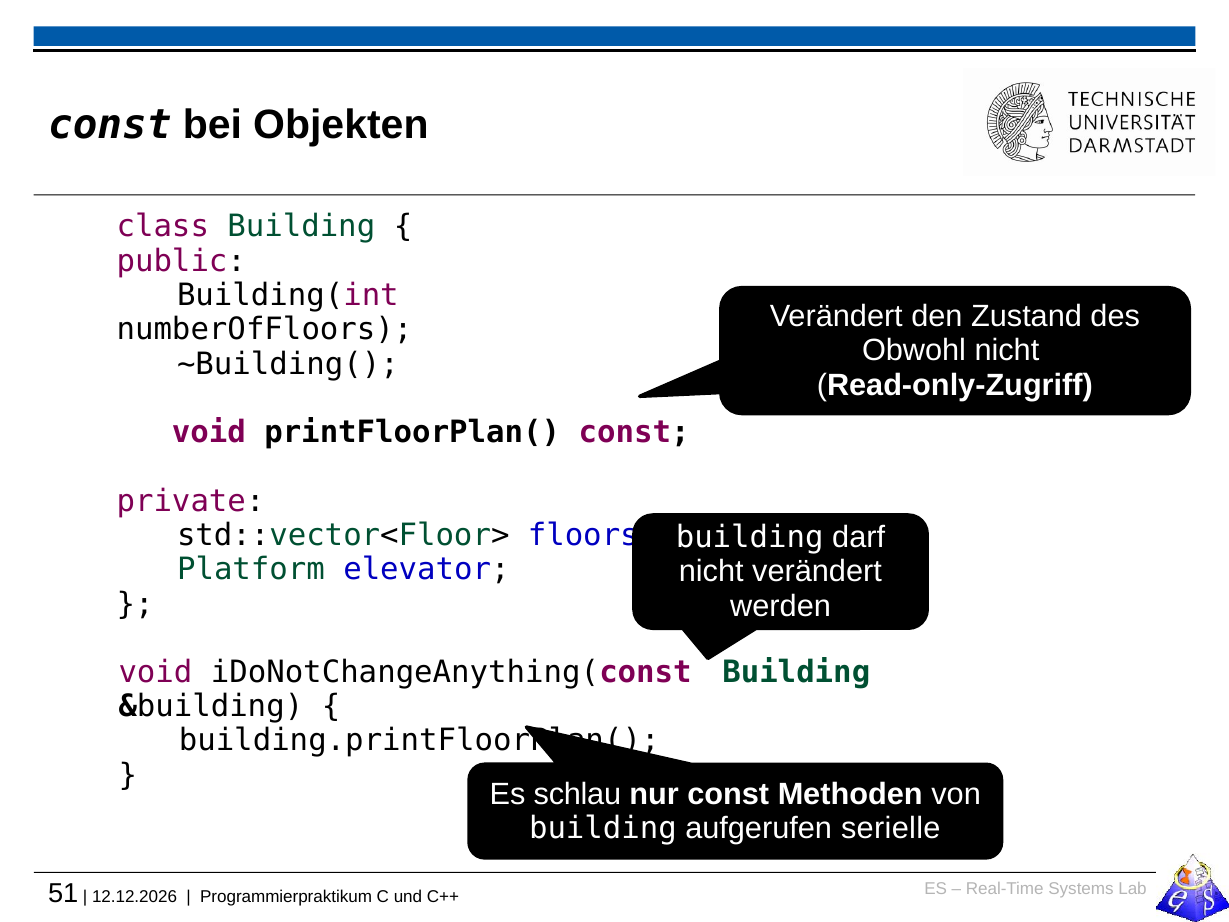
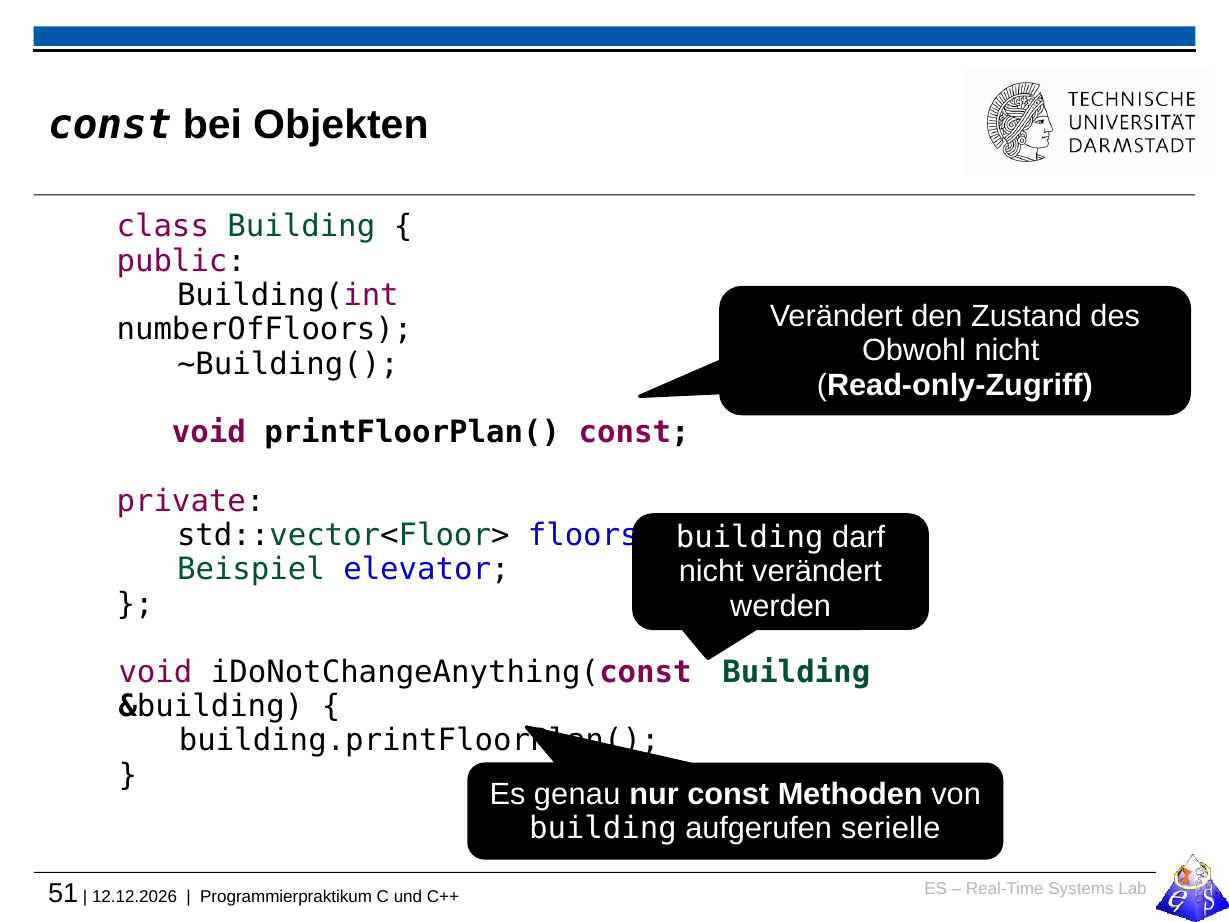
Platform: Platform -> Beispiel
schlau: schlau -> genau
